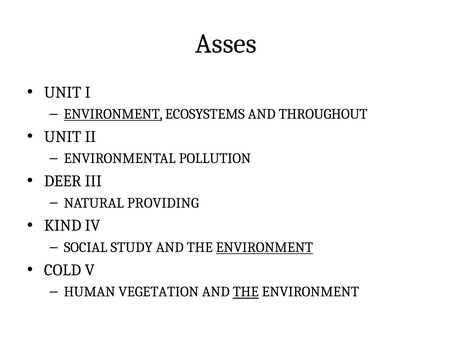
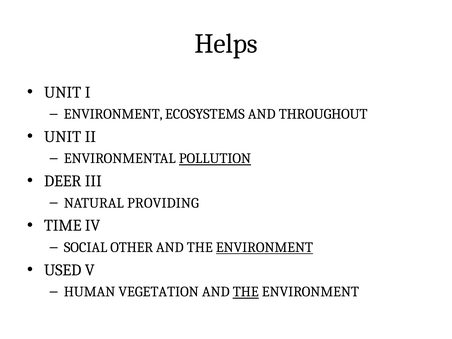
Asses: Asses -> Helps
ENVIRONMENT at (113, 114) underline: present -> none
POLLUTION underline: none -> present
KIND: KIND -> TIME
STUDY: STUDY -> OTHER
COLD: COLD -> USED
